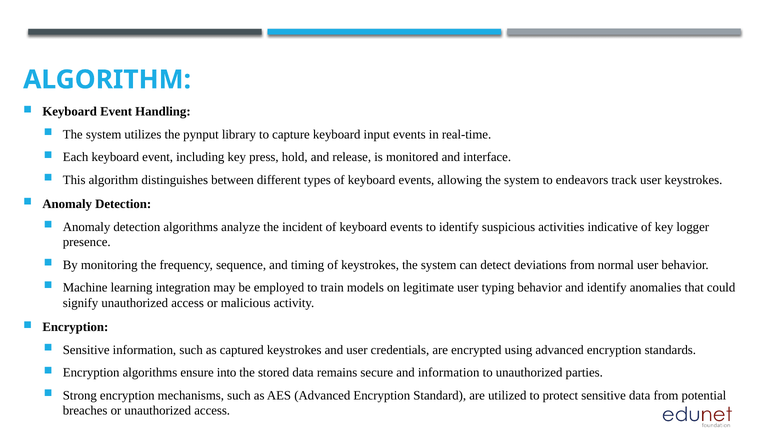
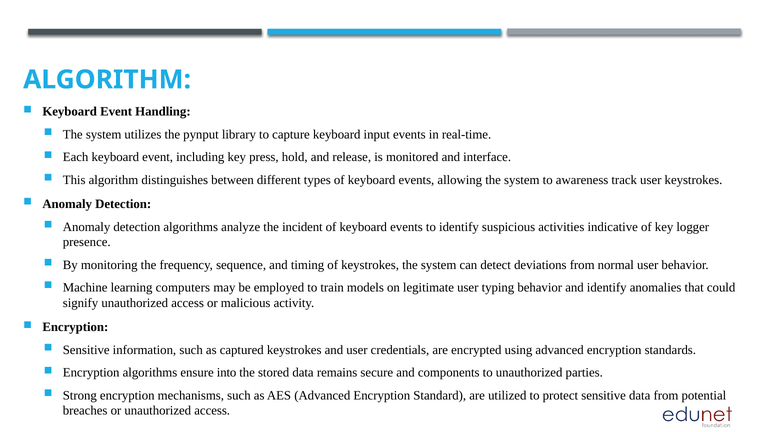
endeavors: endeavors -> awareness
integration: integration -> computers
and information: information -> components
